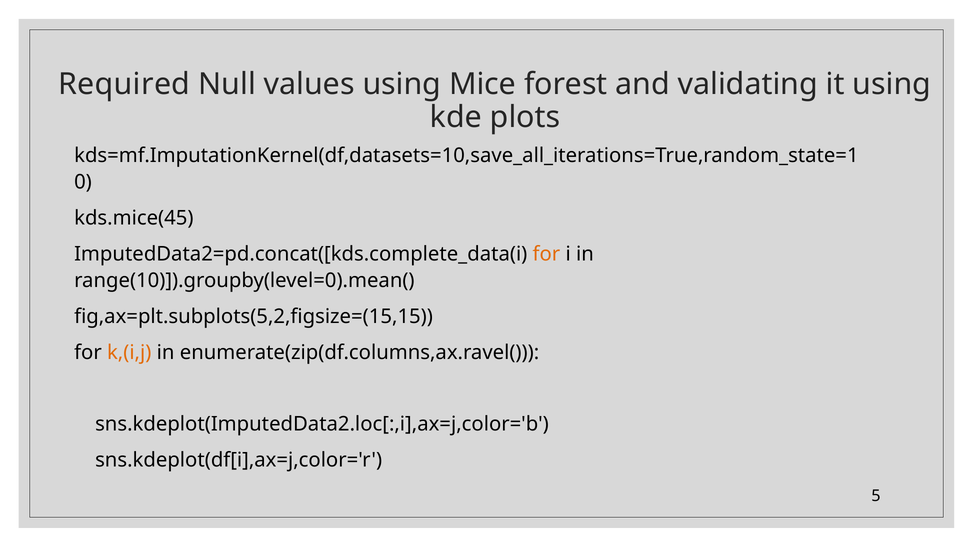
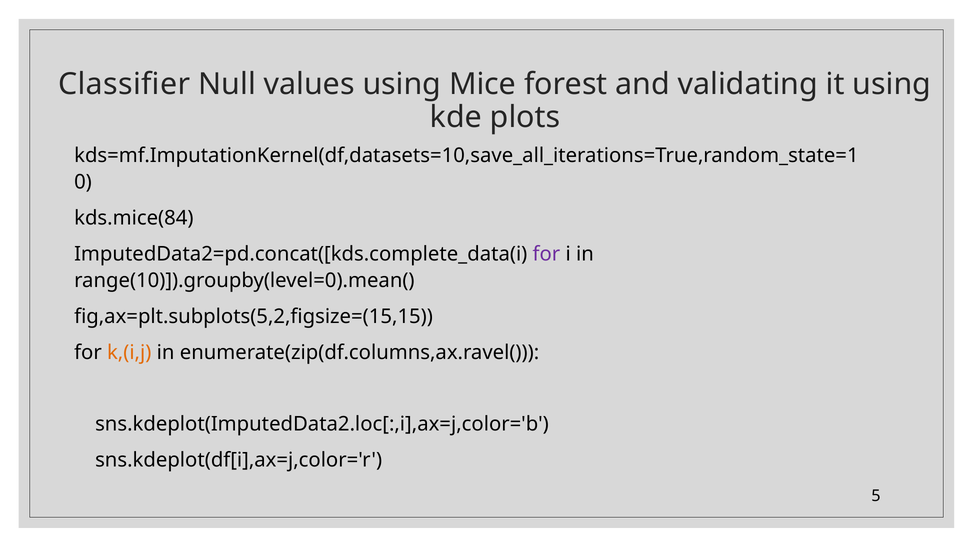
Required: Required -> Classifier
kds.mice(45: kds.mice(45 -> kds.mice(84
for at (546, 254) colour: orange -> purple
